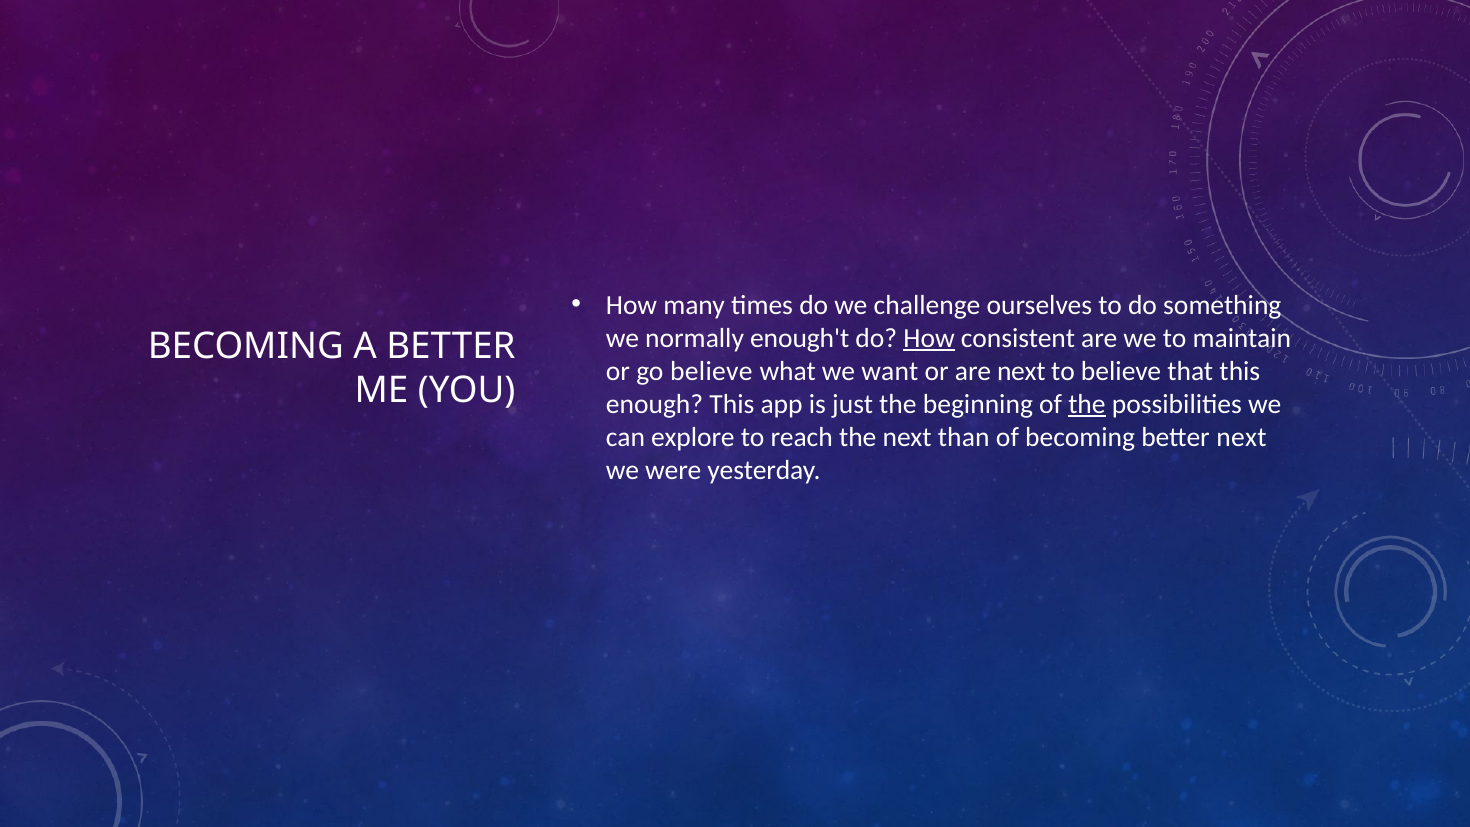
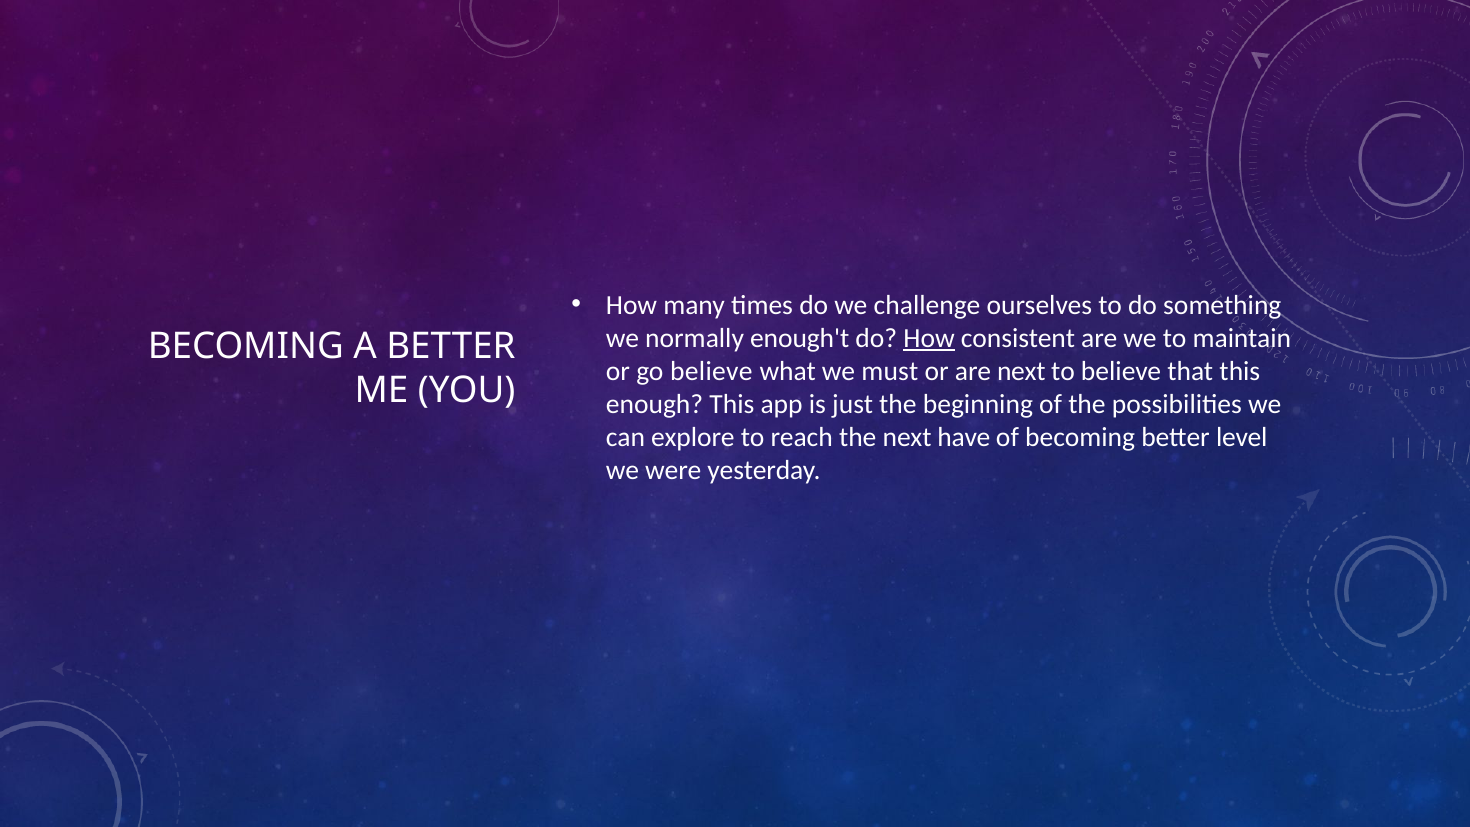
want: want -> must
the at (1087, 404) underline: present -> none
than: than -> have
better next: next -> level
